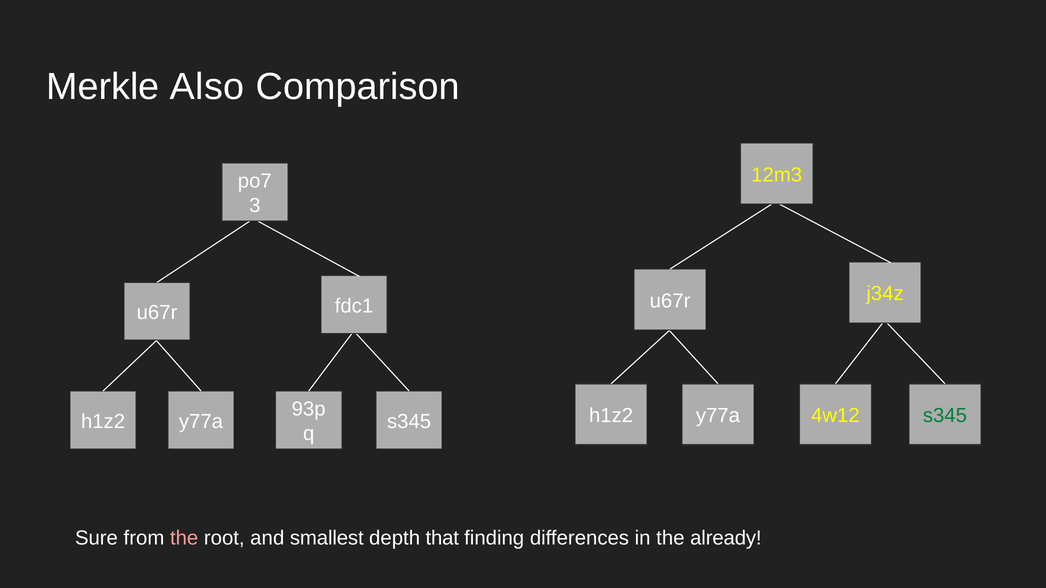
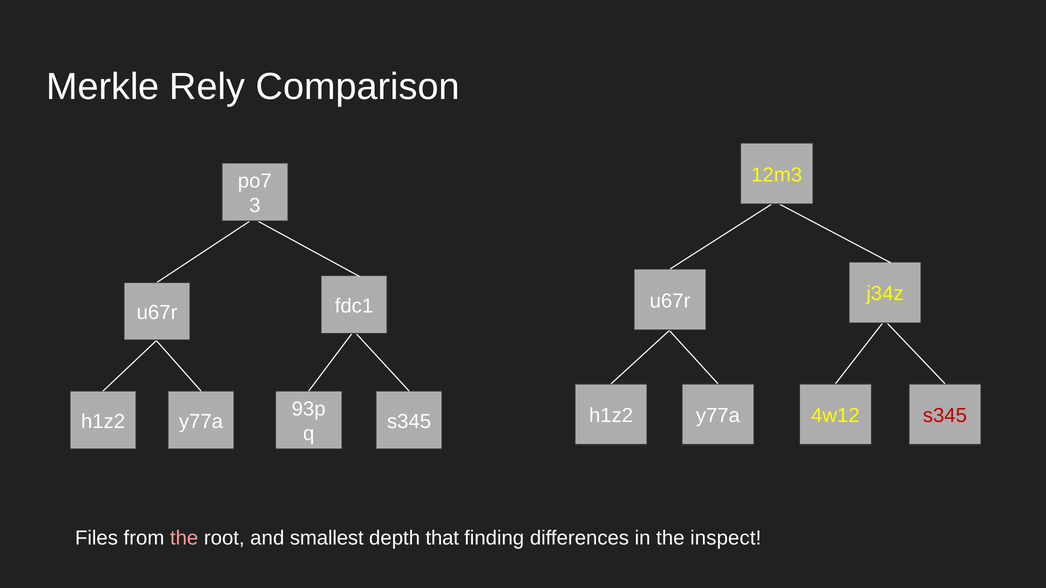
Also: Also -> Rely
s345 at (945, 416) colour: green -> red
Sure: Sure -> Files
already: already -> inspect
